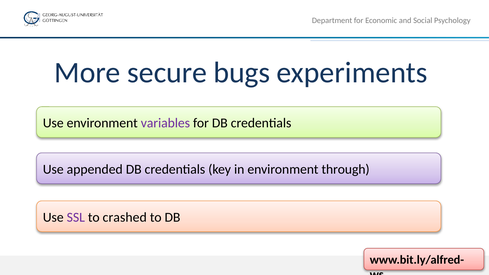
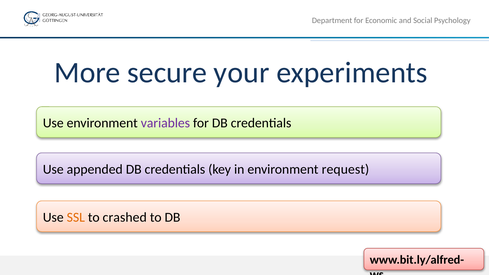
bugs: bugs -> your
through: through -> request
SSL colour: purple -> orange
